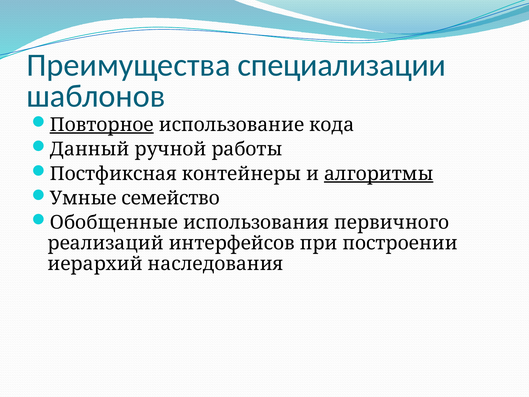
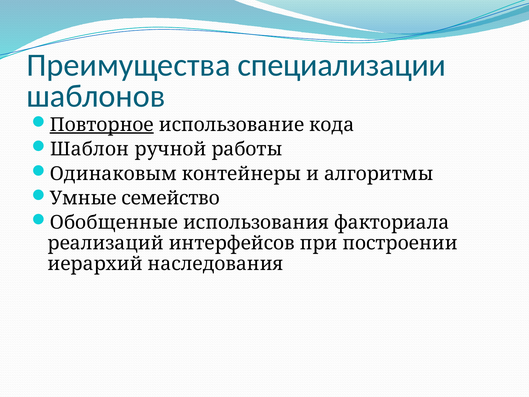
Данный: Данный -> Шаблон
Постфиксная: Постфиксная -> Одинаковым
алгоритмы underline: present -> none
первичного: первичного -> факториала
